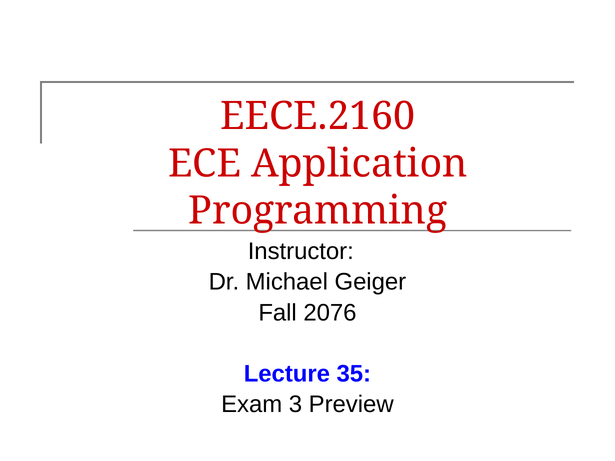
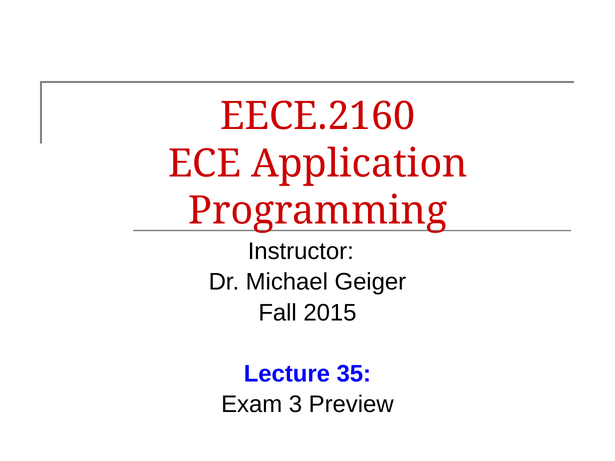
2076: 2076 -> 2015
